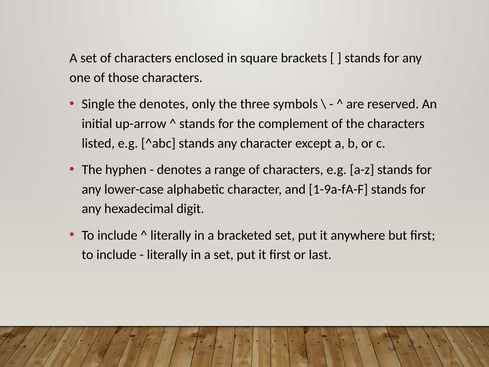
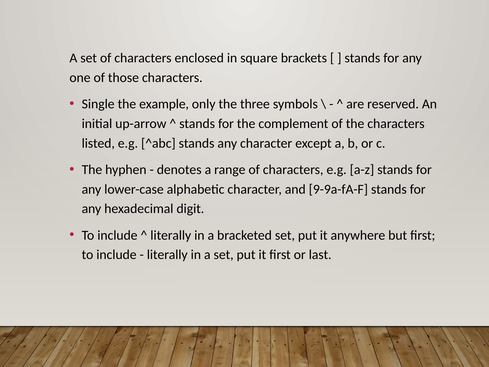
the denotes: denotes -> example
1-9a-fA-F: 1-9a-fA-F -> 9-9a-fA-F
